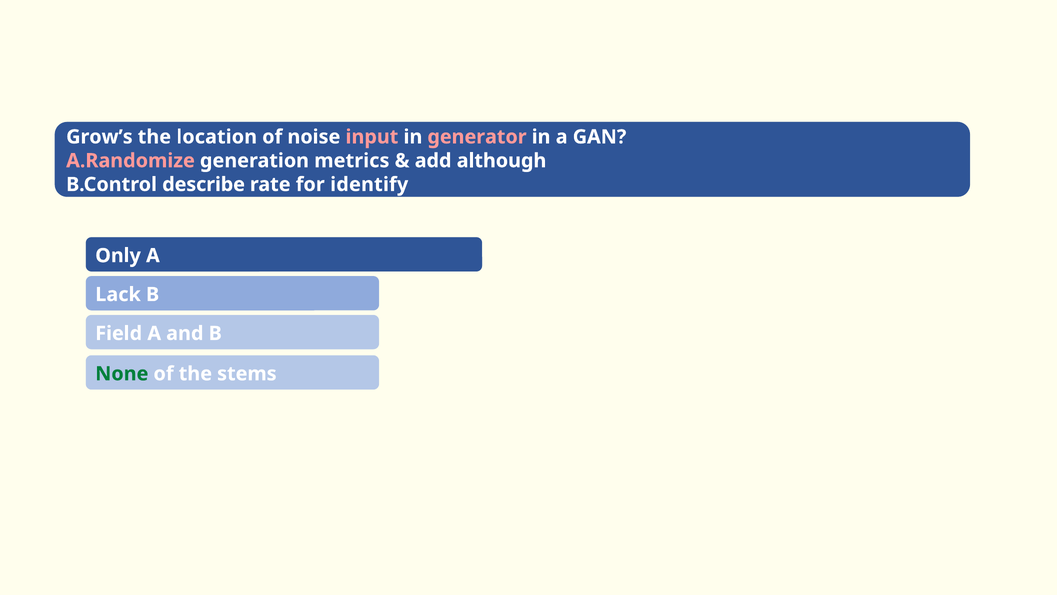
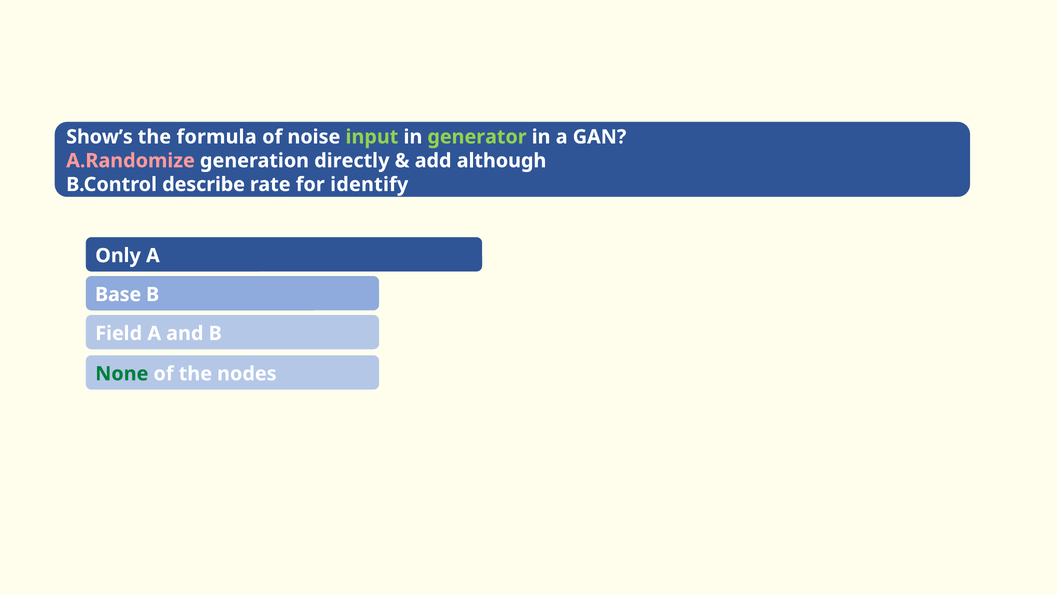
Grow’s: Grow’s -> Show’s
location: location -> formula
input colour: pink -> light green
generator colour: pink -> light green
metrics: metrics -> directly
Lack: Lack -> Base
stems: stems -> nodes
